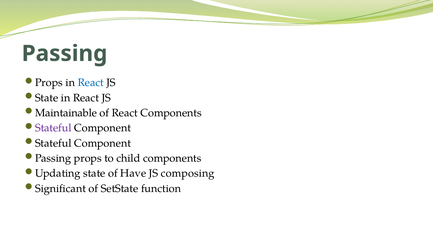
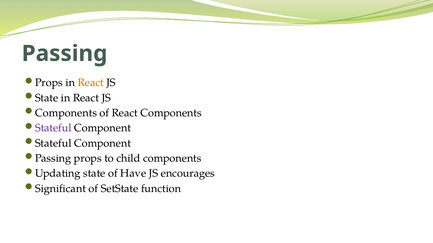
React at (91, 83) colour: blue -> orange
Maintainable at (66, 113): Maintainable -> Components
composing: composing -> encourages
